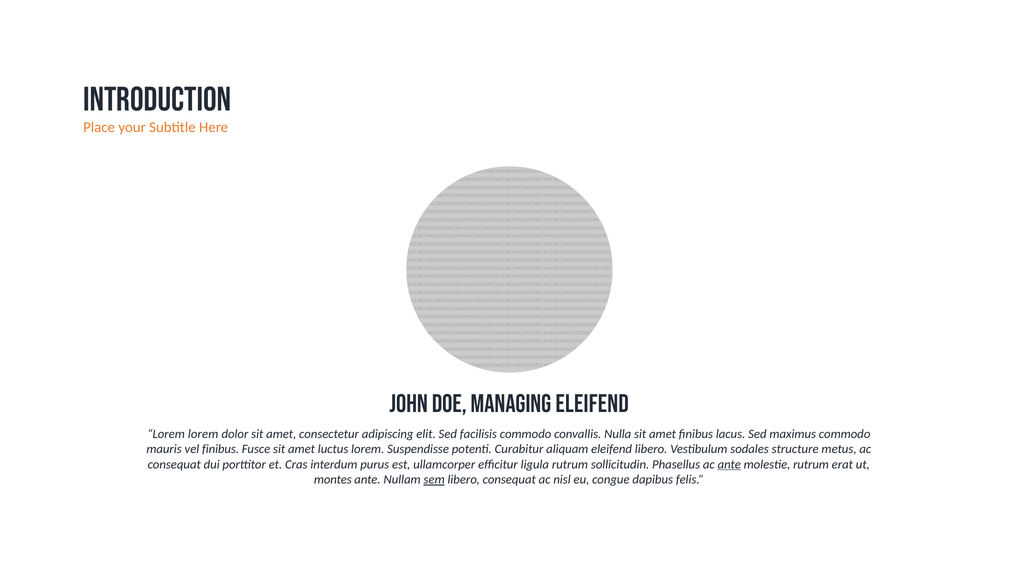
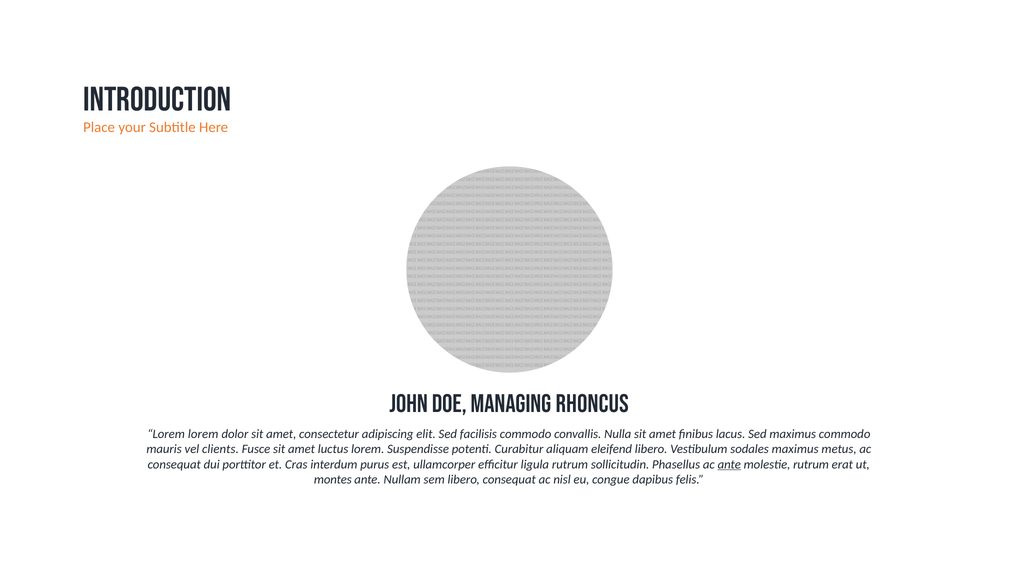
managing eleifend: eleifend -> rhoncus
vel finibus: finibus -> clients
sodales structure: structure -> maximus
sem underline: present -> none
